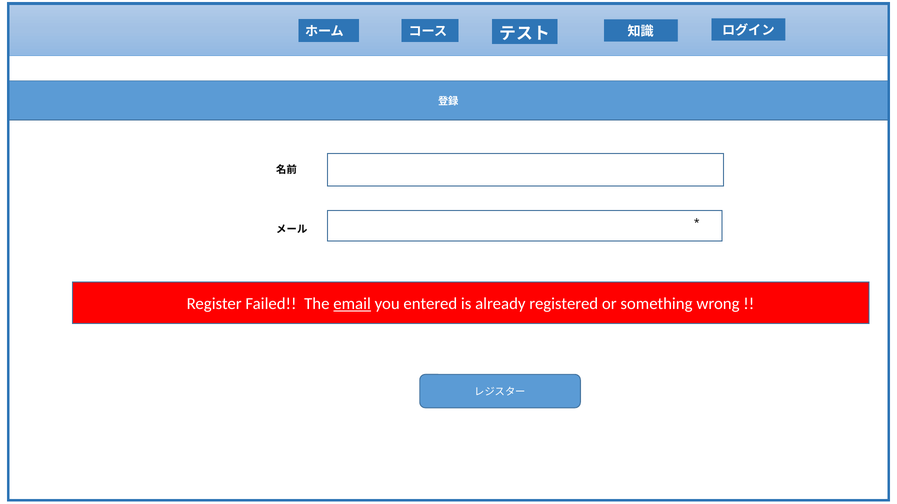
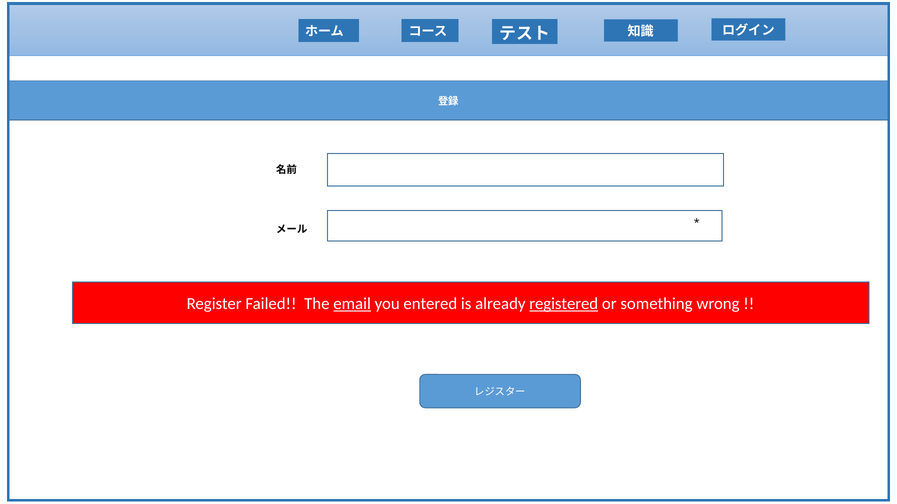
registered underline: none -> present
